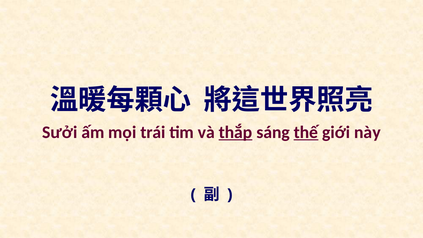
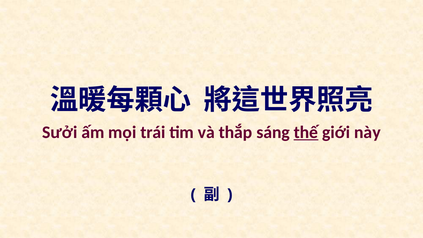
thắp underline: present -> none
